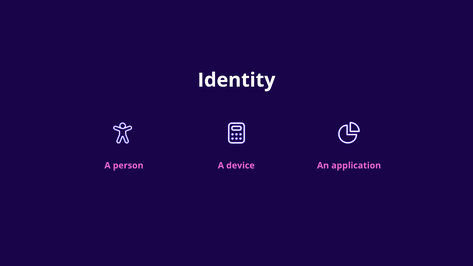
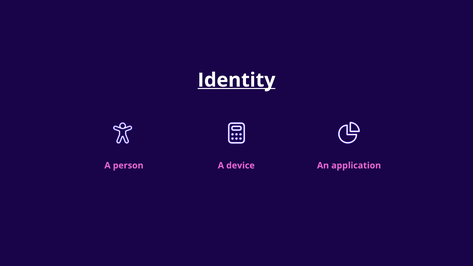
Identity underline: none -> present
